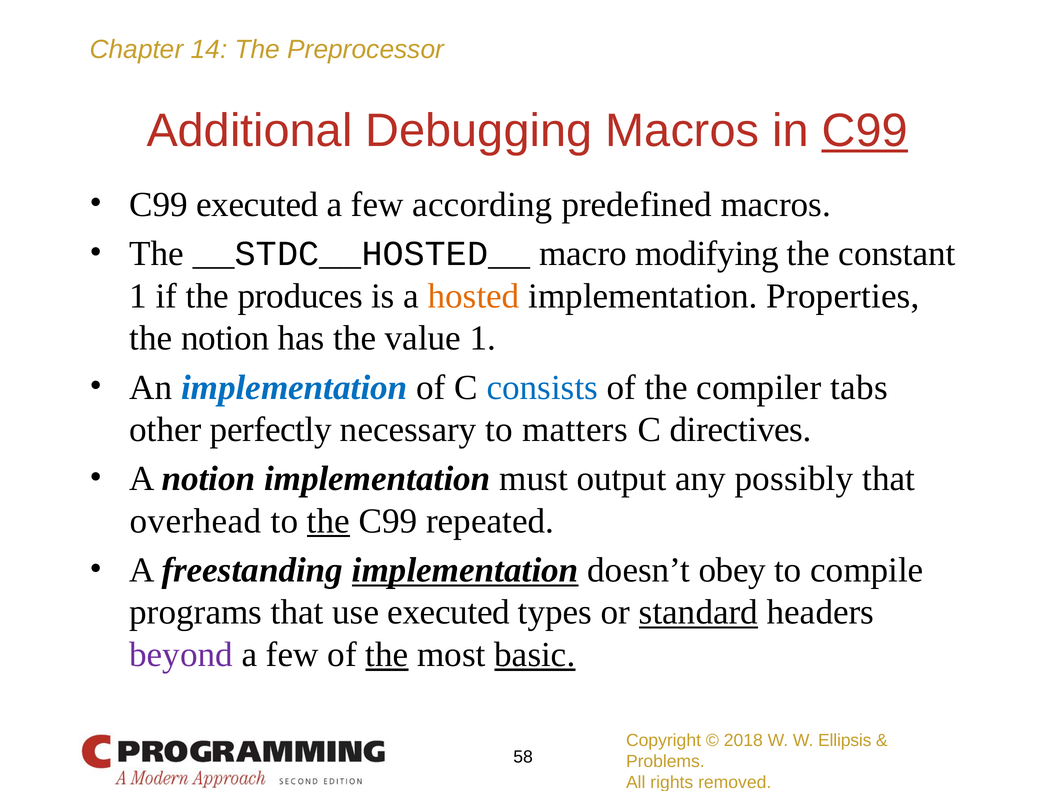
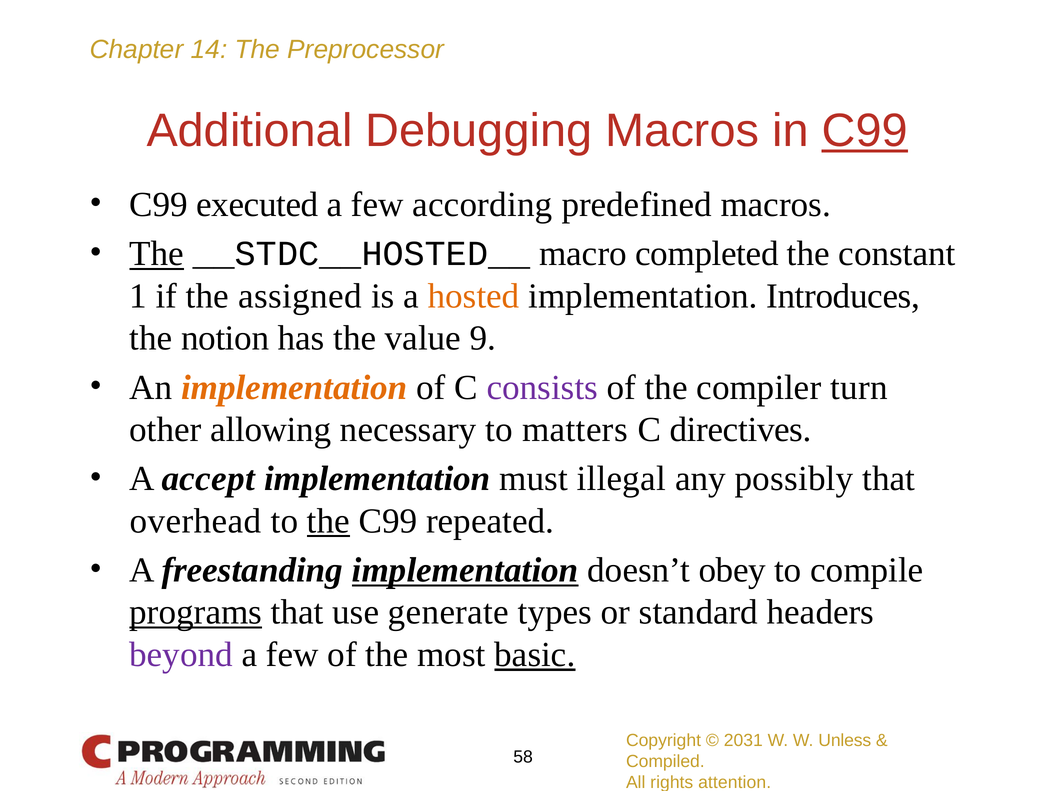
The at (157, 254) underline: none -> present
modifying: modifying -> completed
produces: produces -> assigned
Properties: Properties -> Introduces
value 1: 1 -> 9
implementation at (294, 388) colour: blue -> orange
consists colour: blue -> purple
tabs: tabs -> turn
perfectly: perfectly -> allowing
A notion: notion -> accept
output: output -> illegal
programs underline: none -> present
use executed: executed -> generate
standard underline: present -> none
the at (387, 655) underline: present -> none
2018: 2018 -> 2031
Ellipsis: Ellipsis -> Unless
Problems: Problems -> Compiled
removed: removed -> attention
